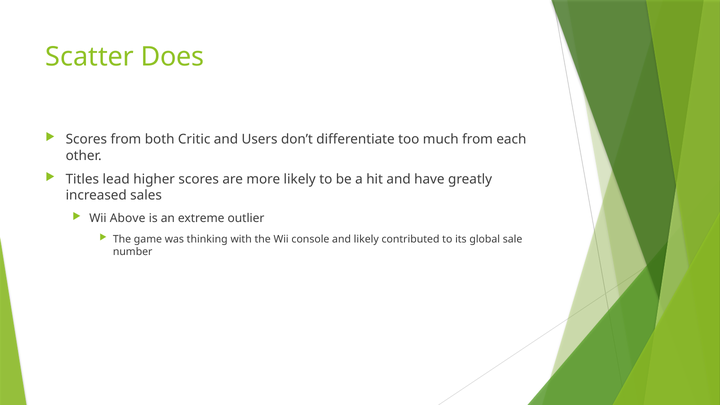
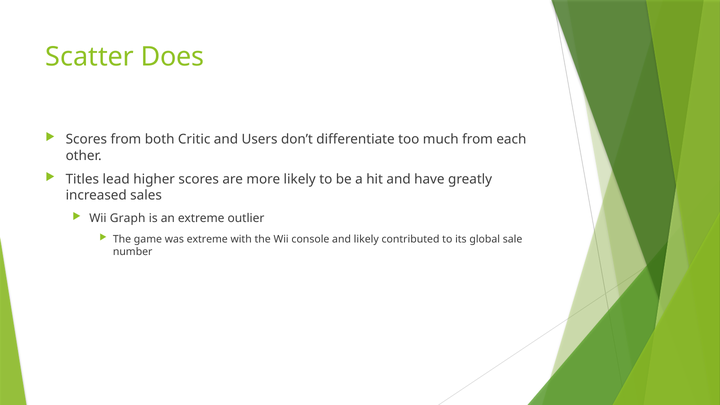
Above: Above -> Graph
was thinking: thinking -> extreme
